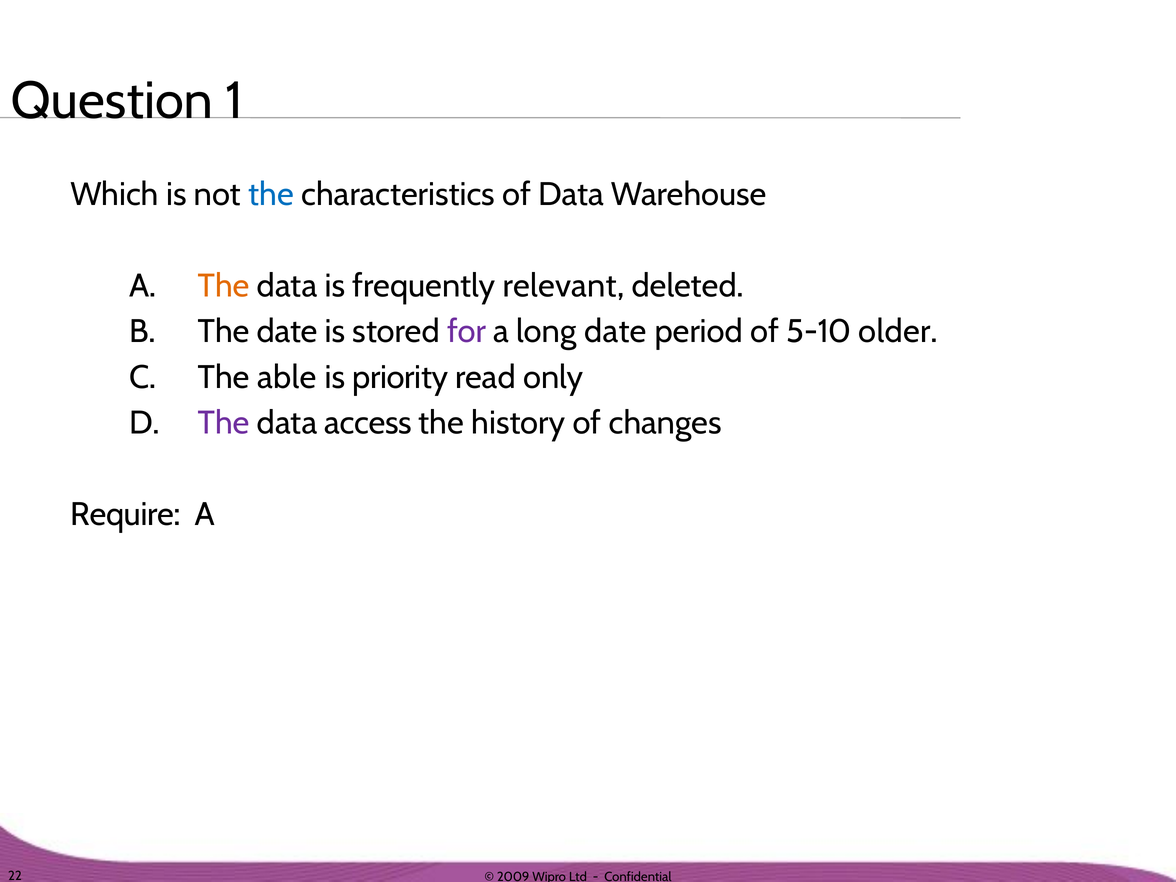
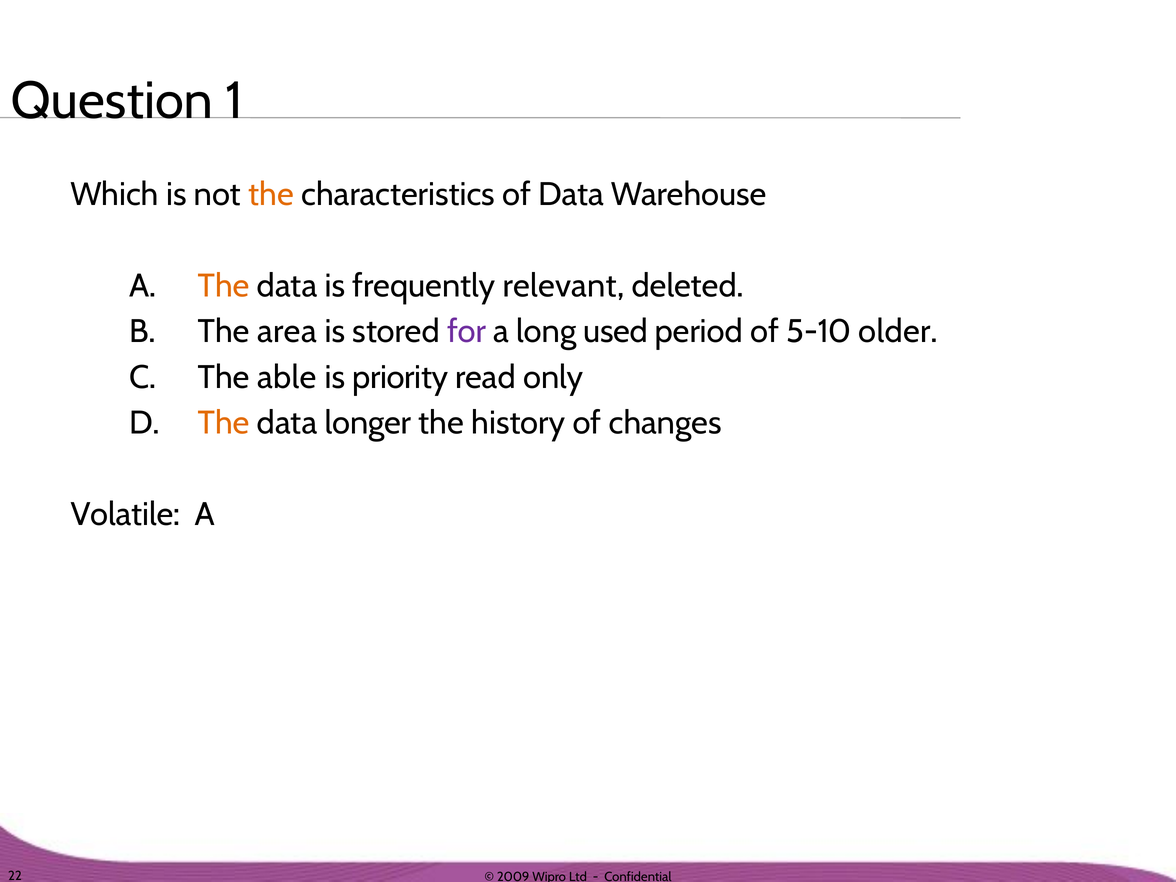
the at (271, 194) colour: blue -> orange
The date: date -> area
long date: date -> used
The at (224, 423) colour: purple -> orange
access: access -> longer
Require: Require -> Volatile
